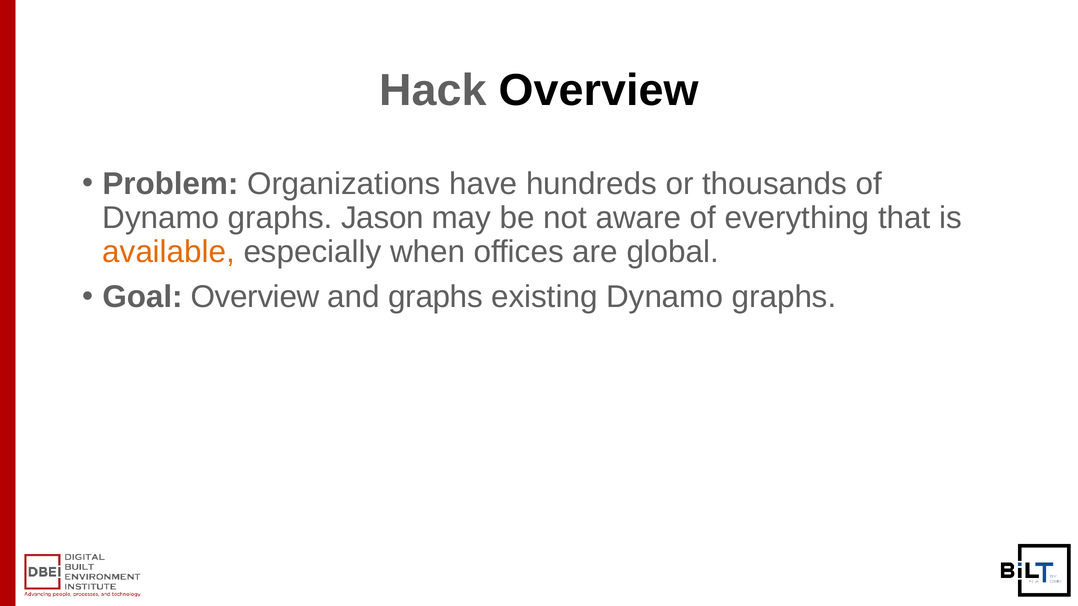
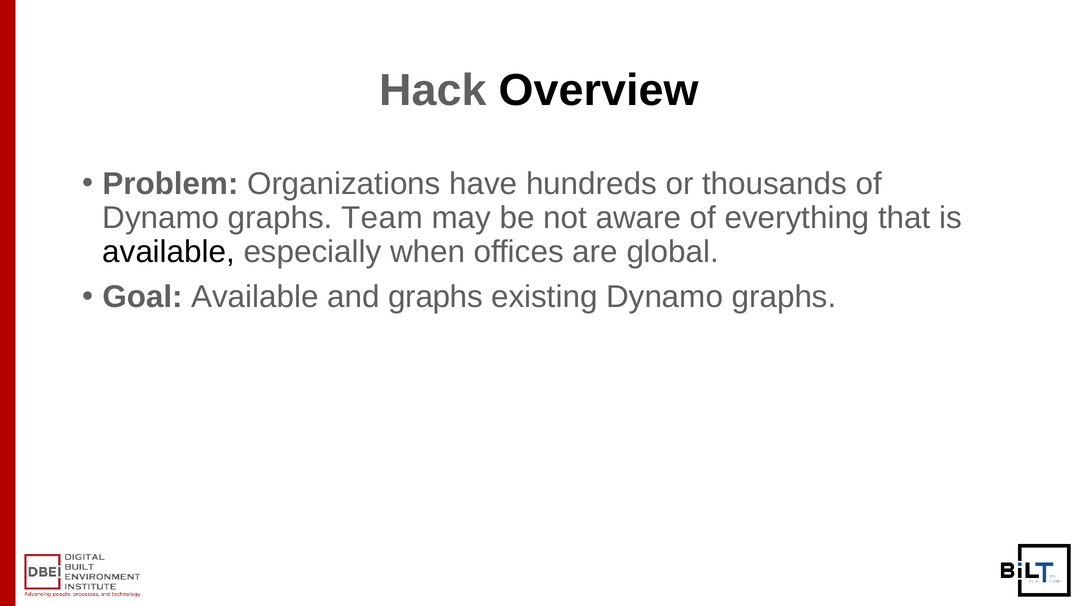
Jason: Jason -> Team
available at (169, 252) colour: orange -> black
Goal Overview: Overview -> Available
